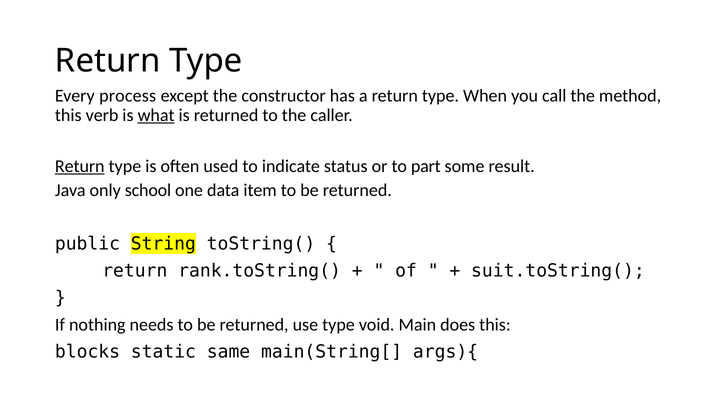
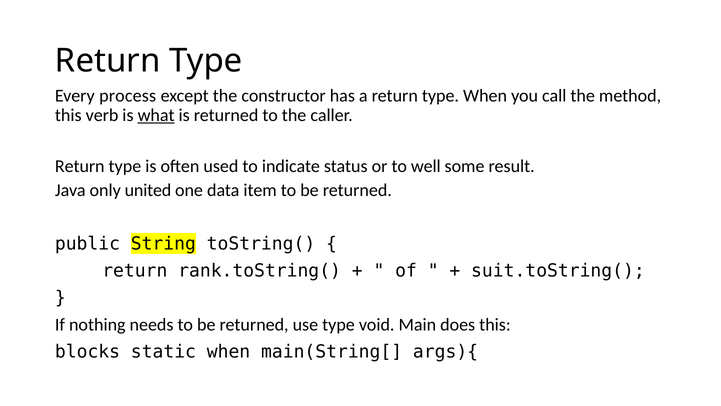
Return at (80, 166) underline: present -> none
part: part -> well
school: school -> united
static same: same -> when
